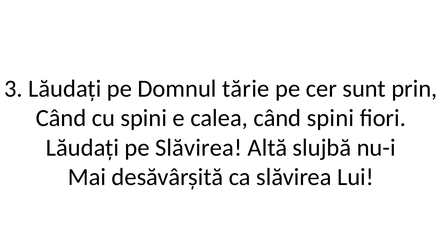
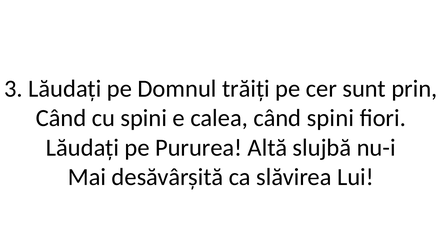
tărie: tărie -> trăiți
pe Slăvirea: Slăvirea -> Pururea
